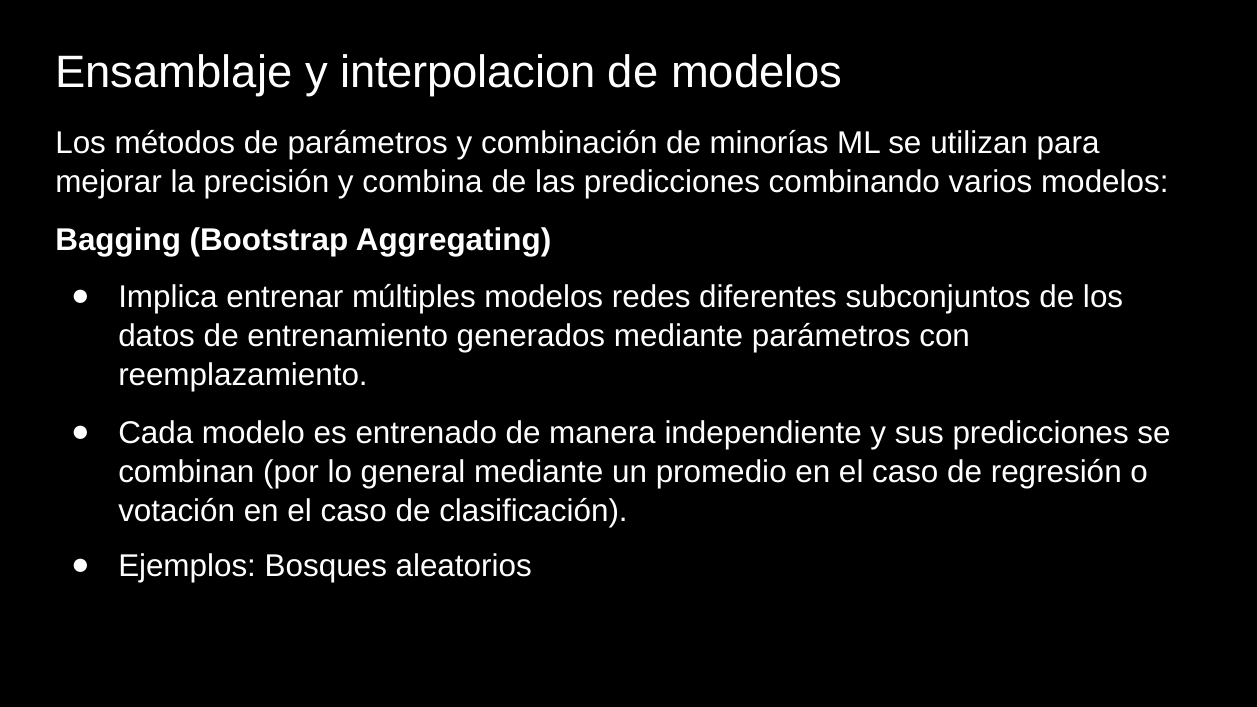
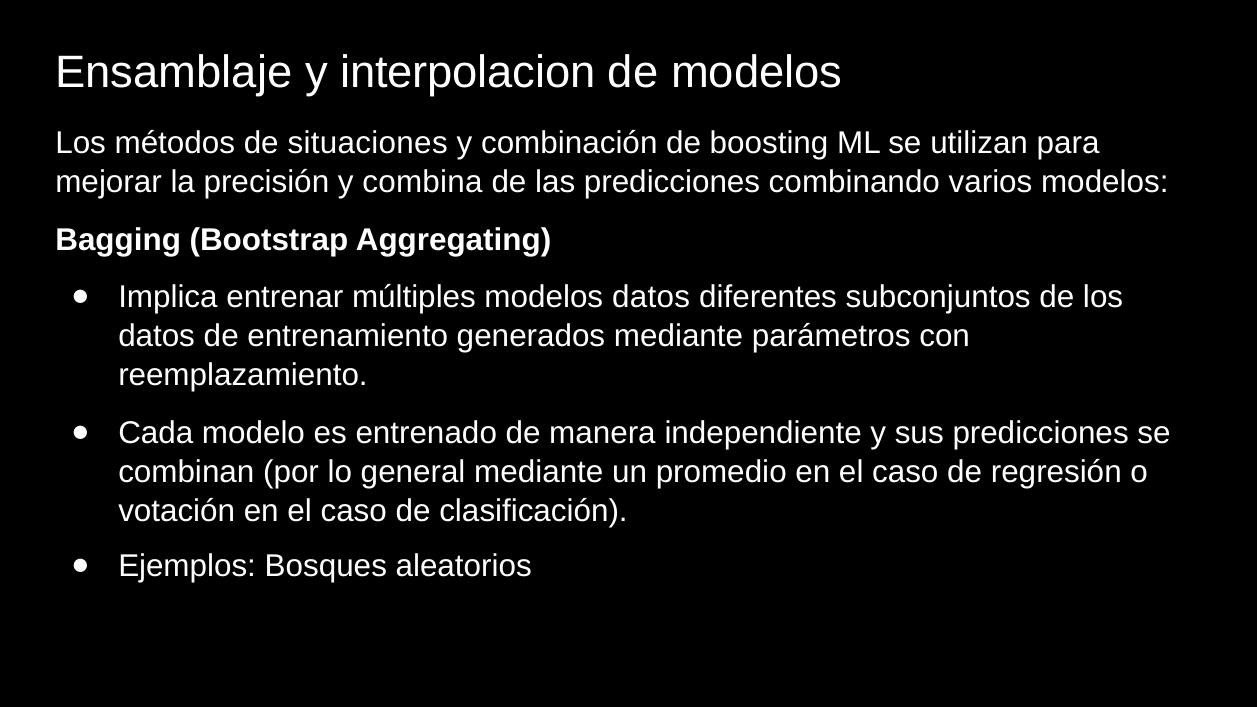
de parámetros: parámetros -> situaciones
minorías: minorías -> boosting
modelos redes: redes -> datos
